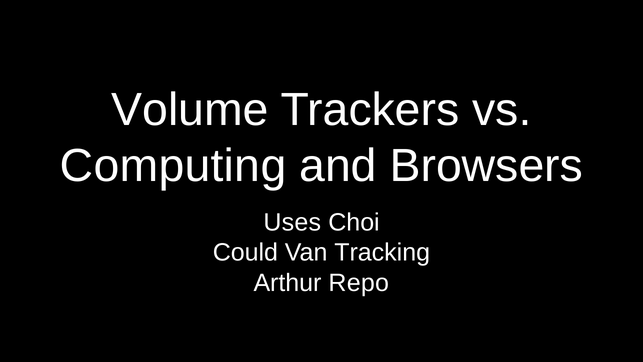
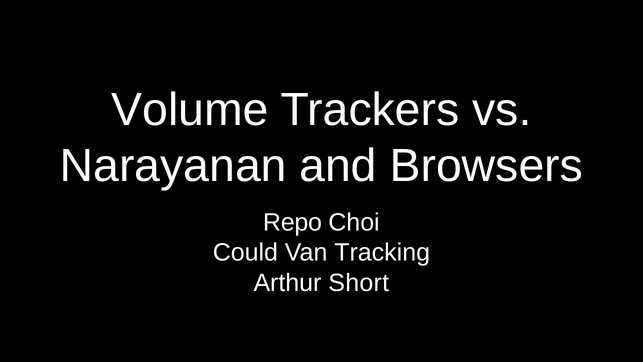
Computing: Computing -> Narayanan
Uses: Uses -> Repo
Repo: Repo -> Short
